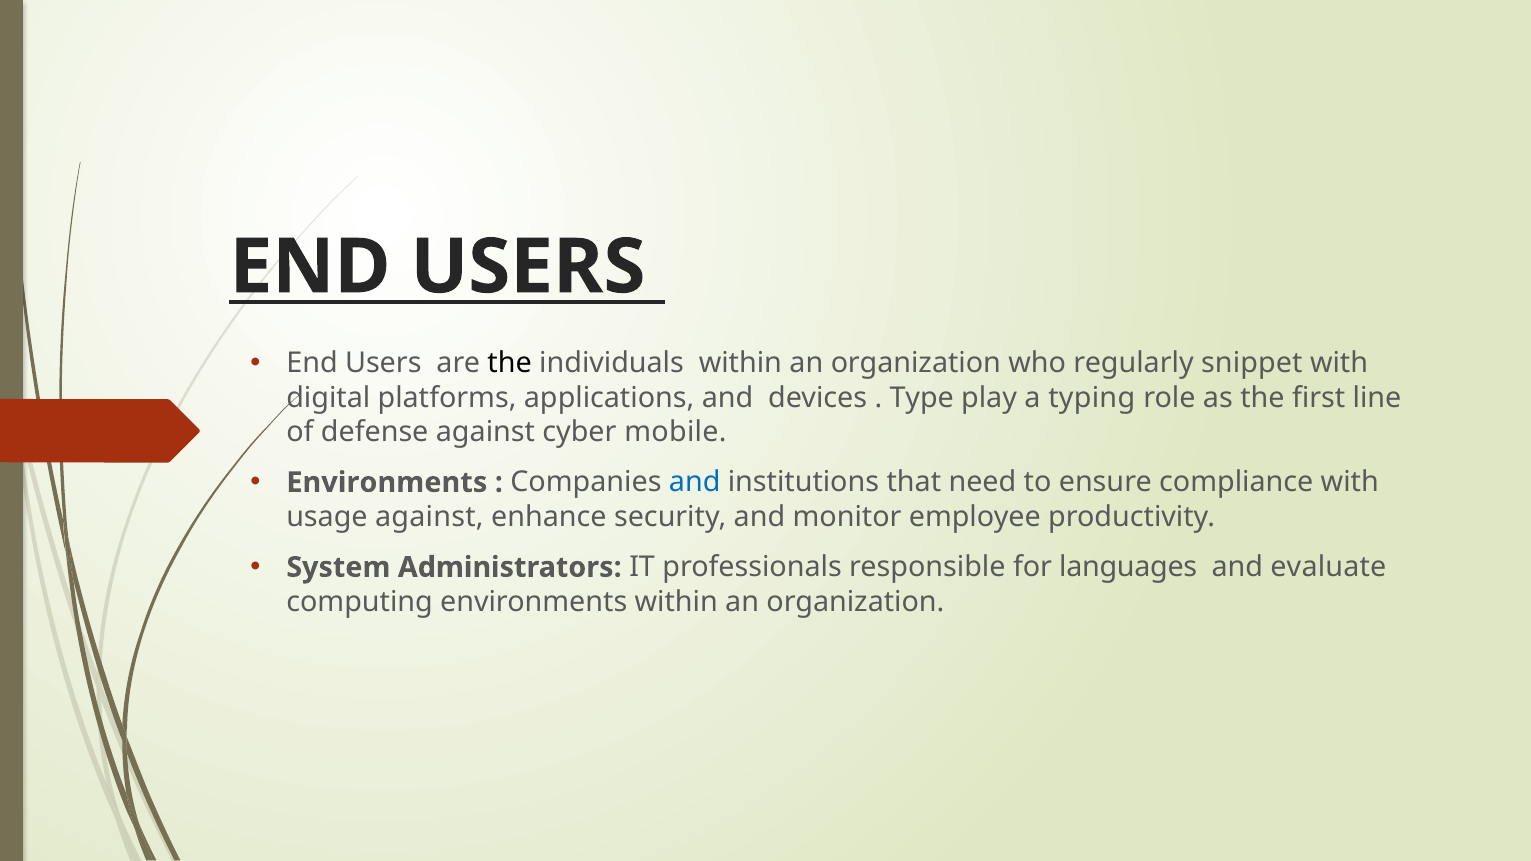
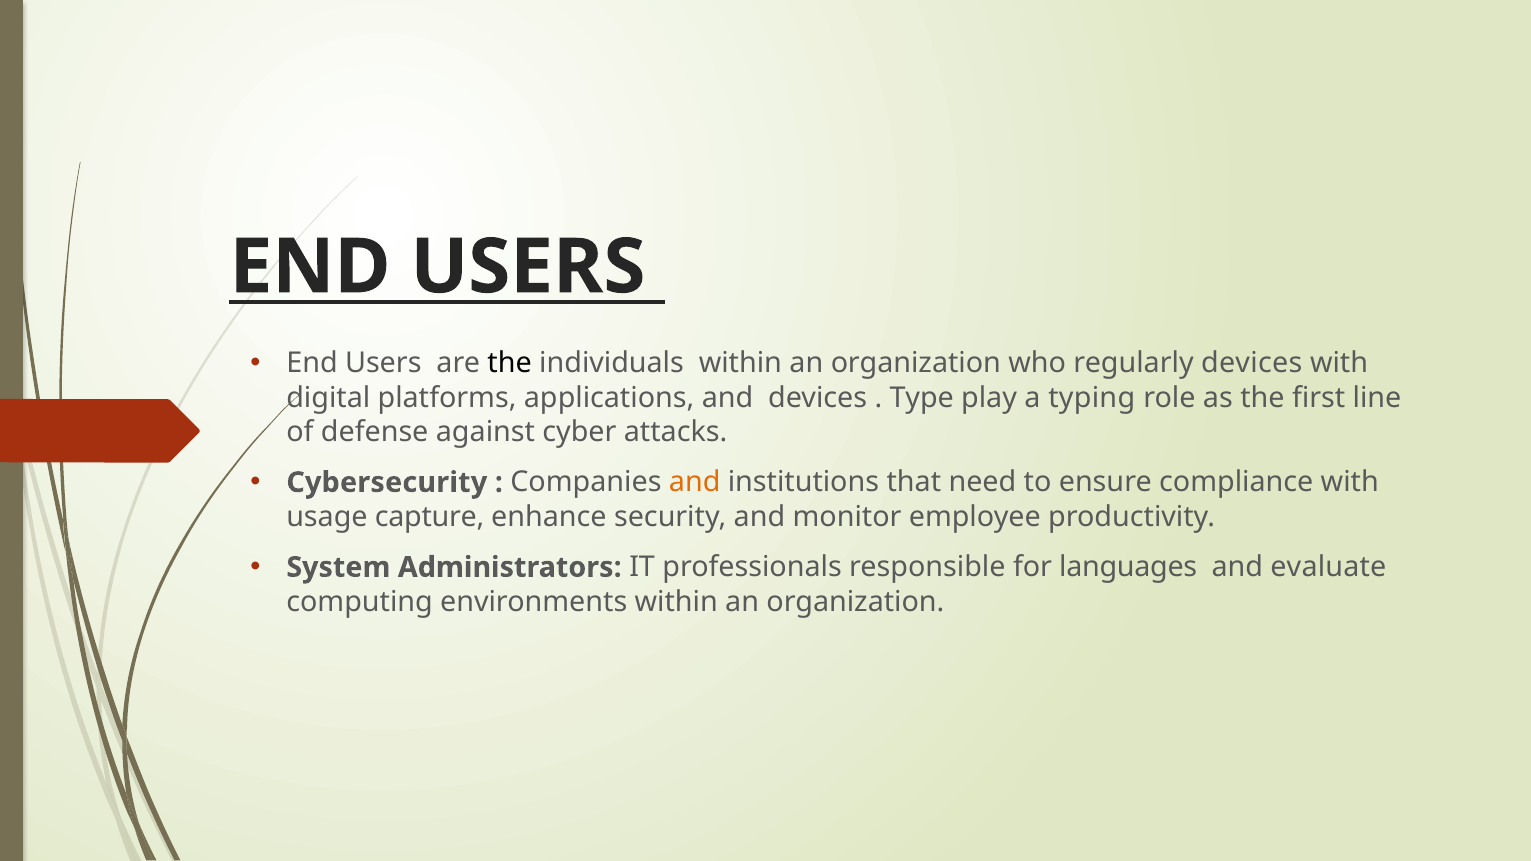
regularly snippet: snippet -> devices
mobile: mobile -> attacks
Environments at (387, 483): Environments -> Cybersecurity
and at (695, 483) colour: blue -> orange
usage against: against -> capture
